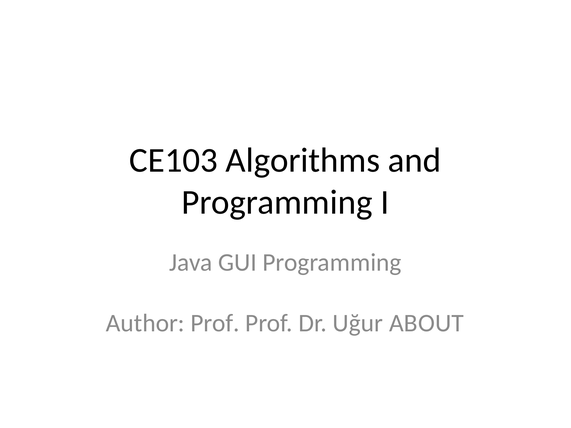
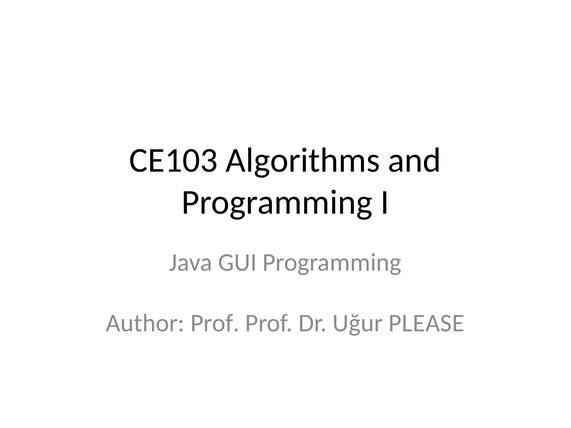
ABOUT: ABOUT -> PLEASE
